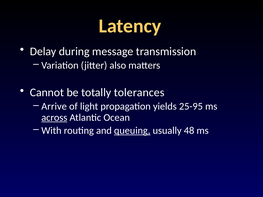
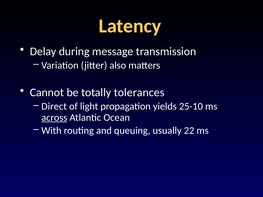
Arrive: Arrive -> Direct
25-95: 25-95 -> 25-10
queuing underline: present -> none
48: 48 -> 22
